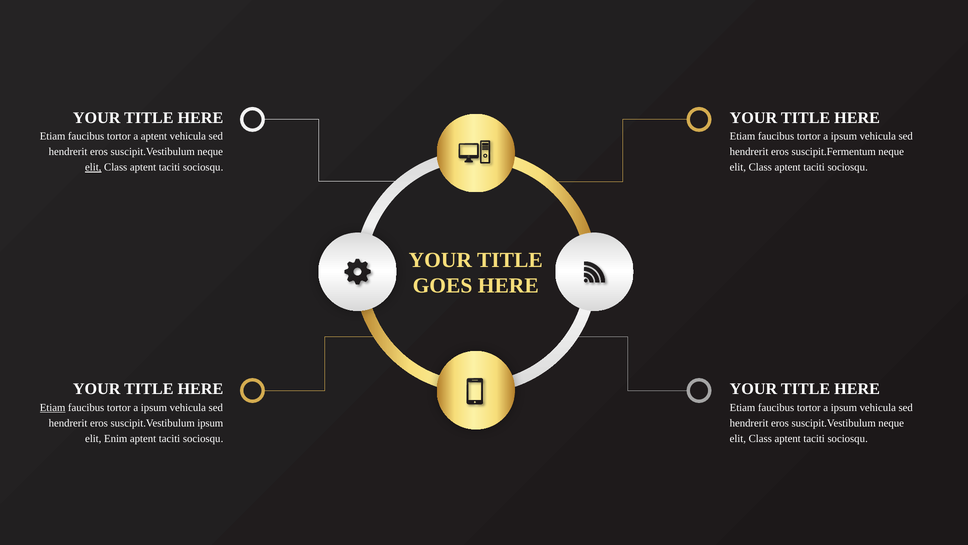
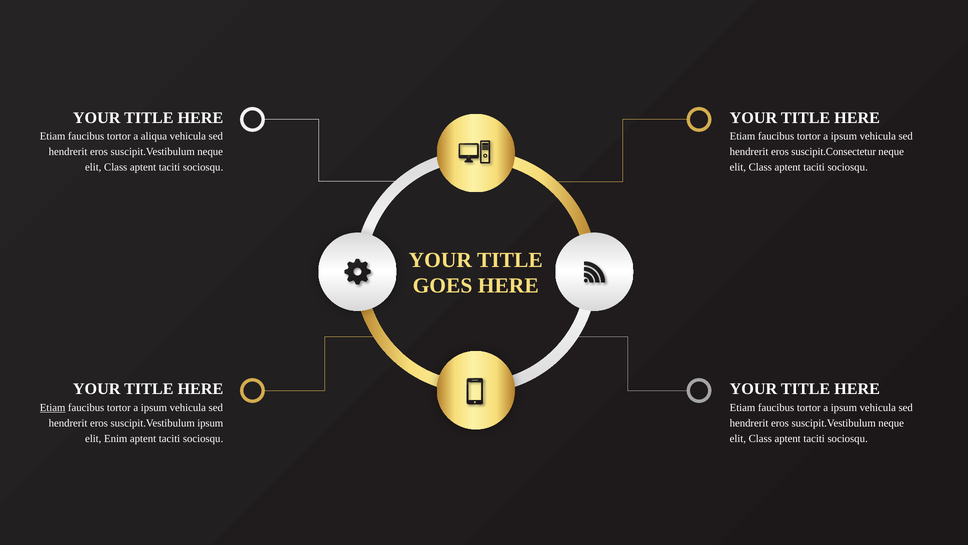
a aptent: aptent -> aliqua
suscipit.Fermentum: suscipit.Fermentum -> suscipit.Consectetur
elit at (93, 167) underline: present -> none
